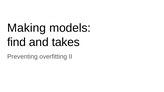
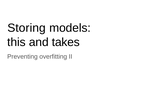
Making: Making -> Storing
find: find -> this
